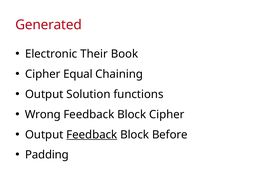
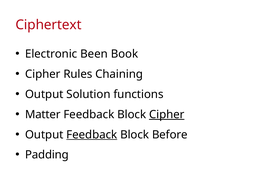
Generated: Generated -> Ciphertext
Their: Their -> Been
Equal: Equal -> Rules
Wrong: Wrong -> Matter
Cipher at (167, 114) underline: none -> present
